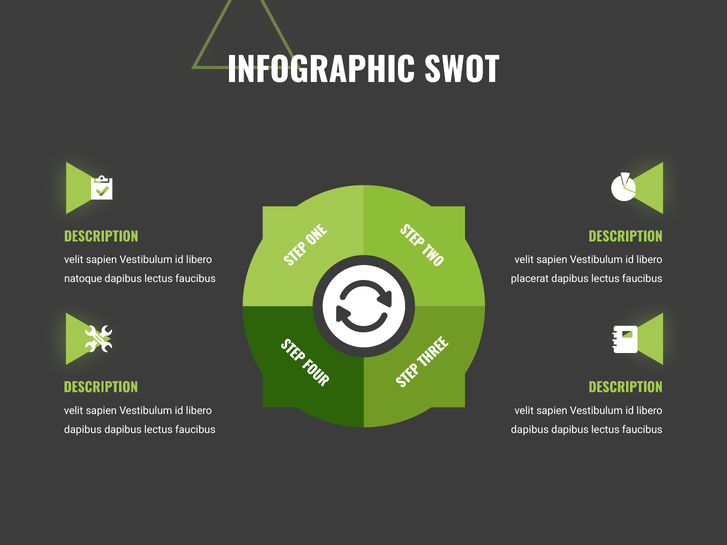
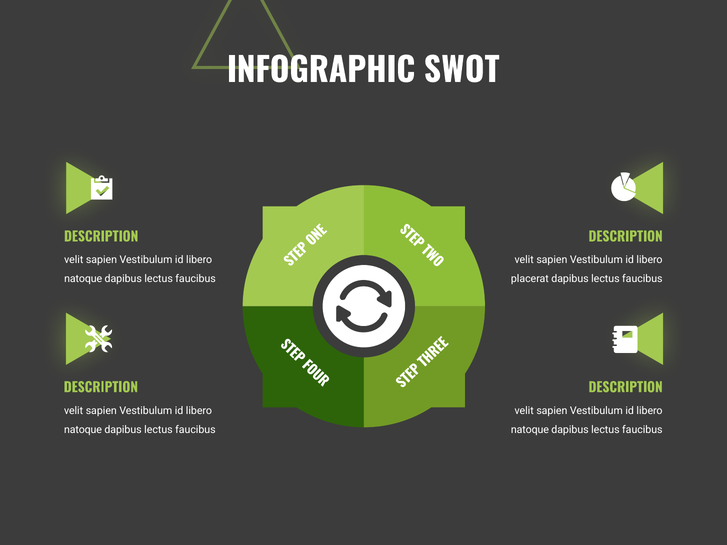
dapibus at (83, 430): dapibus -> natoque
dapibus at (530, 430): dapibus -> natoque
